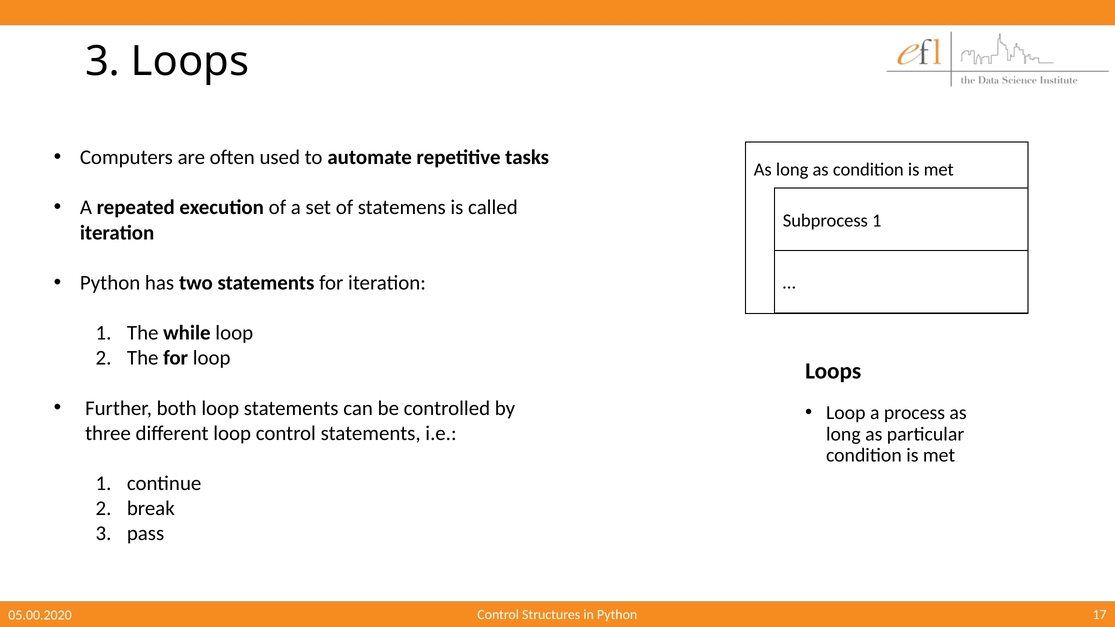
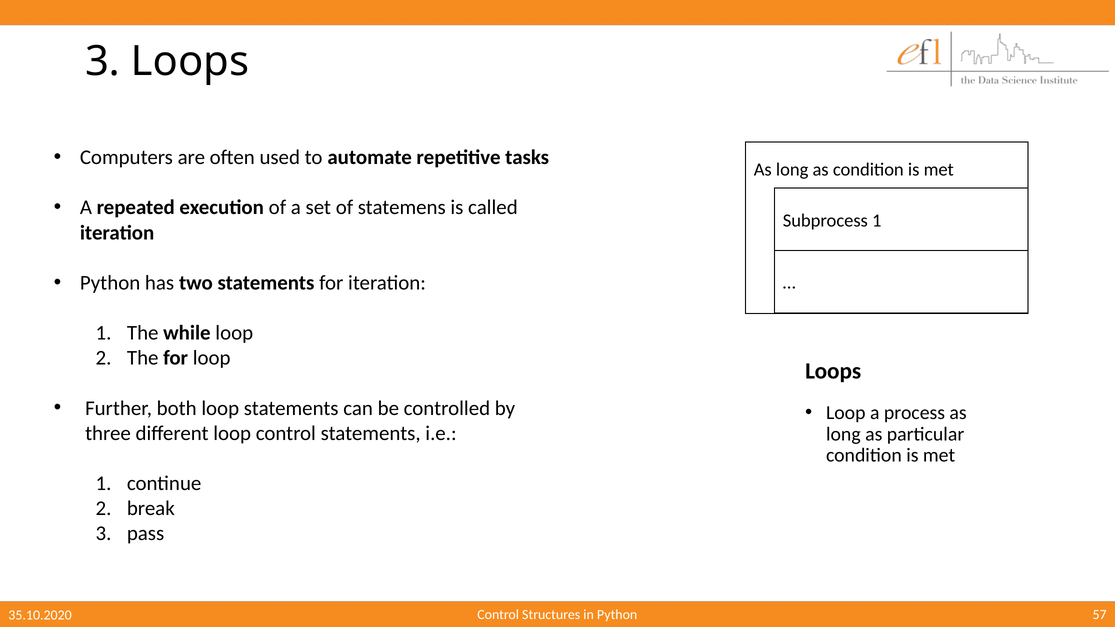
17: 17 -> 57
05.00.2020: 05.00.2020 -> 35.10.2020
